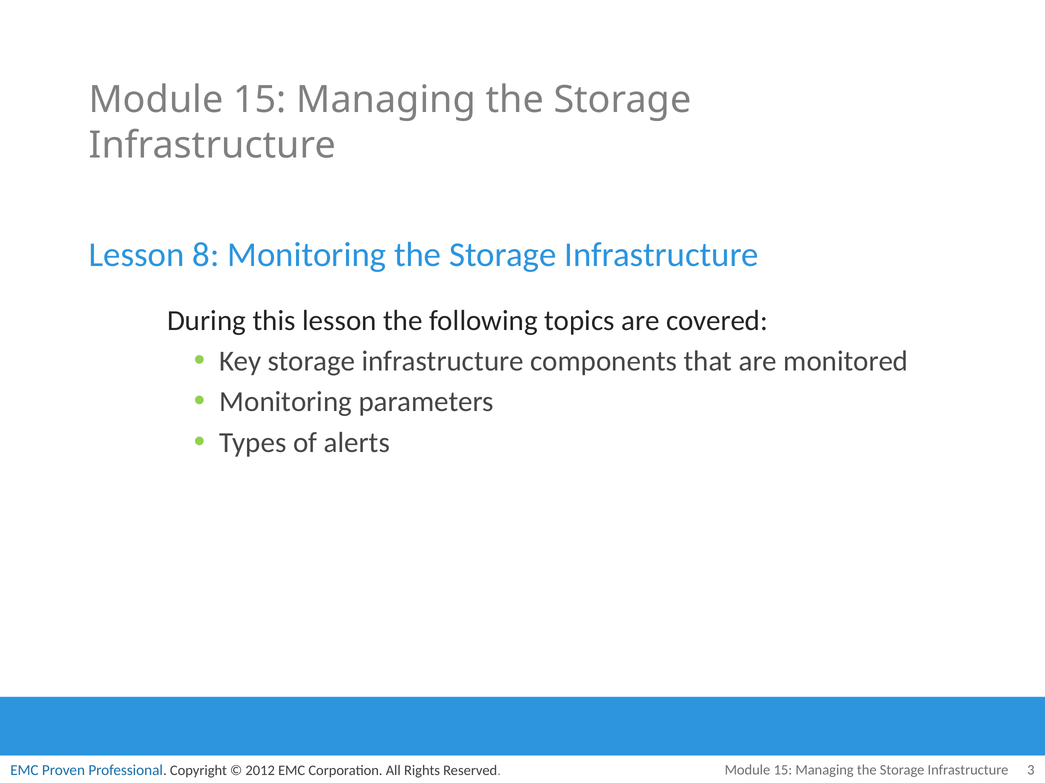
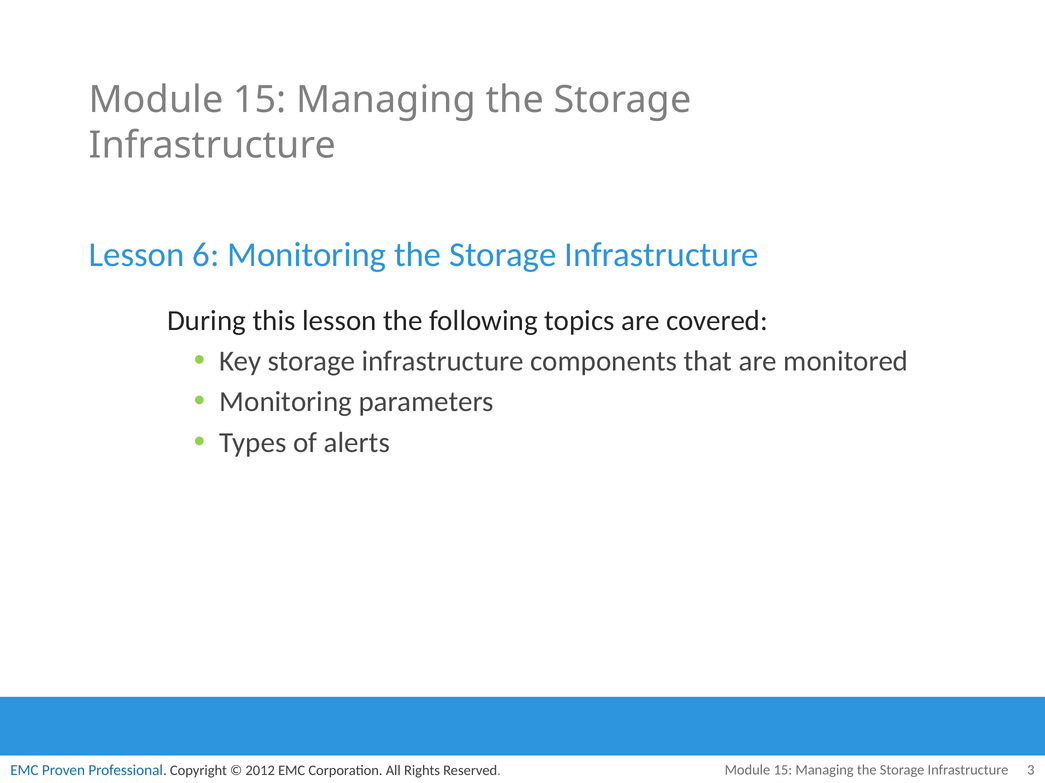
8: 8 -> 6
